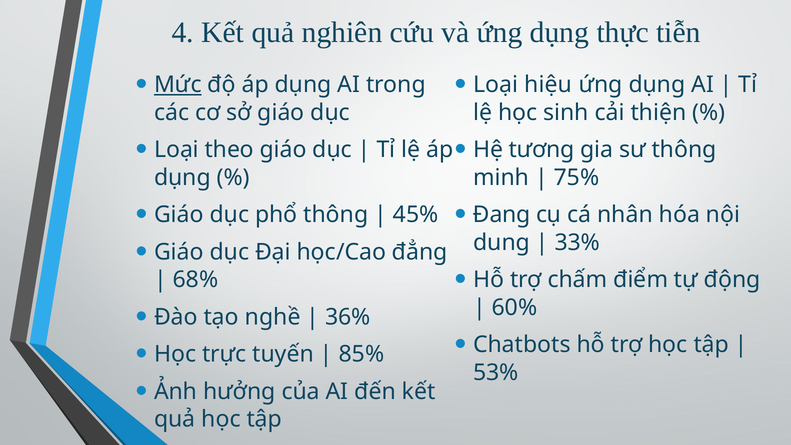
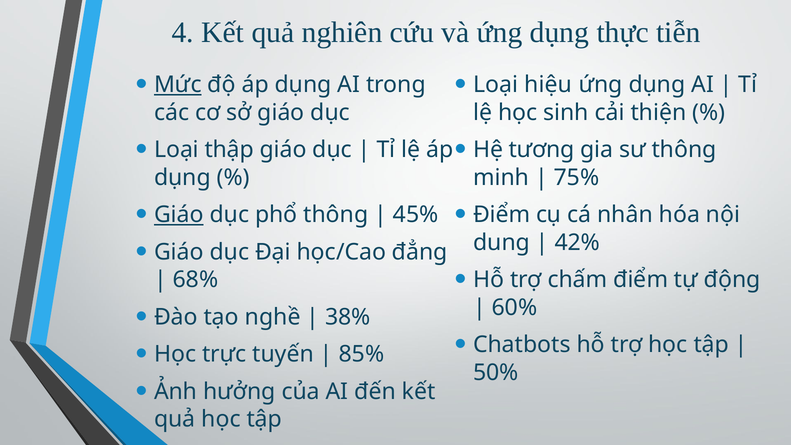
theo: theo -> thập
Giáo at (179, 215) underline: none -> present
Đang at (502, 215): Đang -> Điểm
33%: 33% -> 42%
36%: 36% -> 38%
53%: 53% -> 50%
